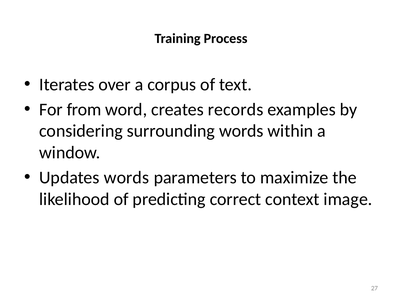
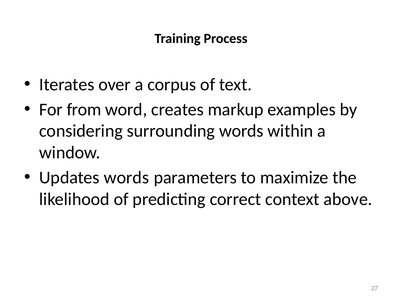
records: records -> markup
image: image -> above
